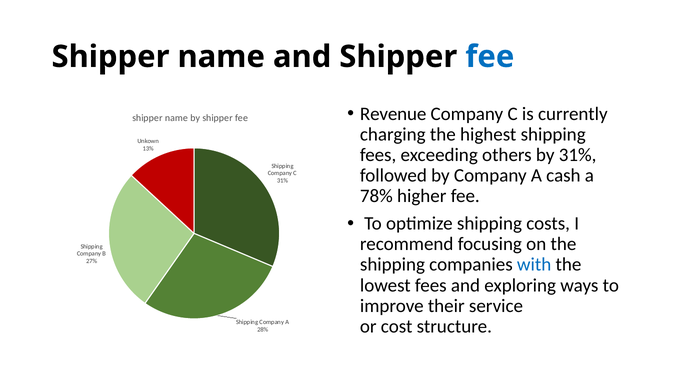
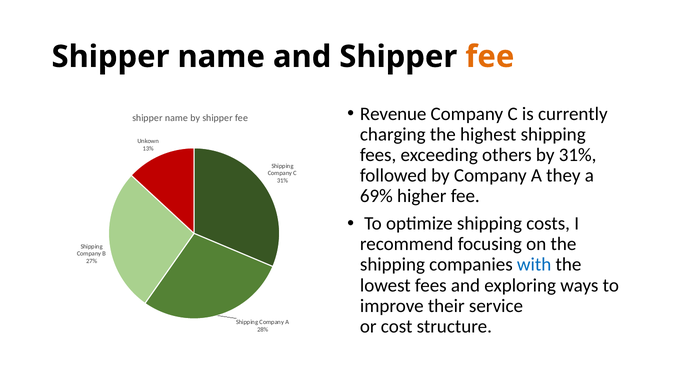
fee at (490, 57) colour: blue -> orange
cash: cash -> they
78%: 78% -> 69%
